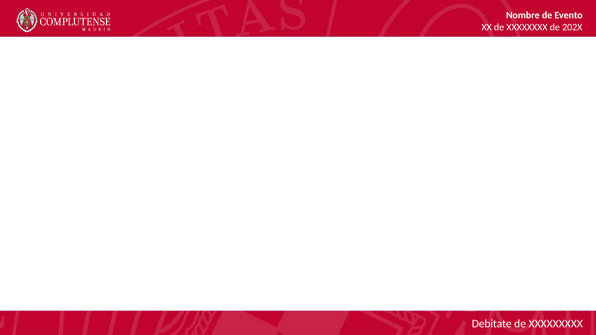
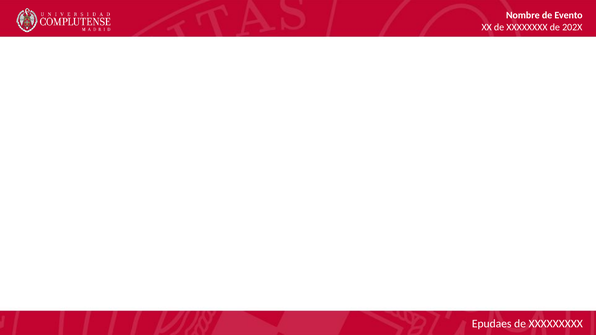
Debitate: Debitate -> Epudaes
